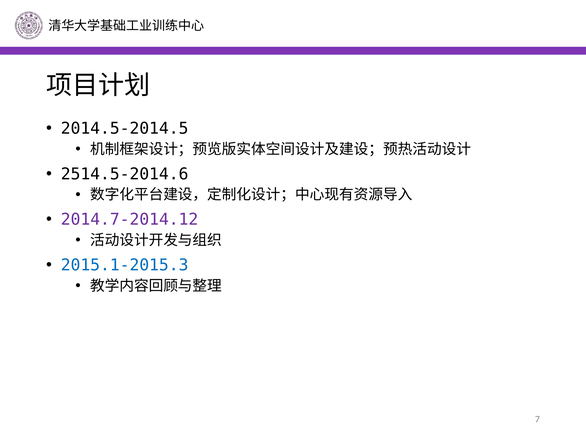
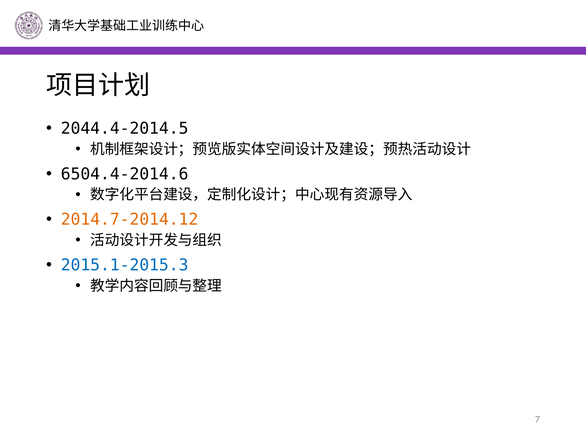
2014.5-2014.5: 2014.5-2014.5 -> 2044.4-2014.5
2514.5-2014.6: 2514.5-2014.6 -> 6504.4-2014.6
2014.7-2014.12 colour: purple -> orange
